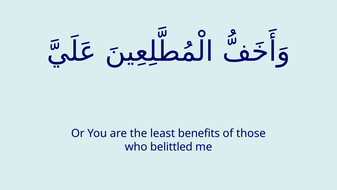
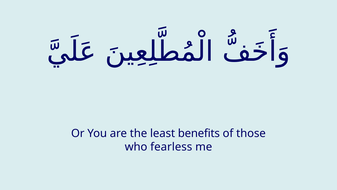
belittled: belittled -> fearless
